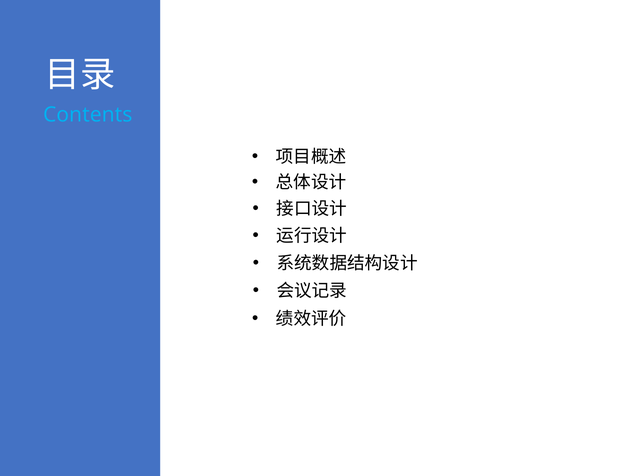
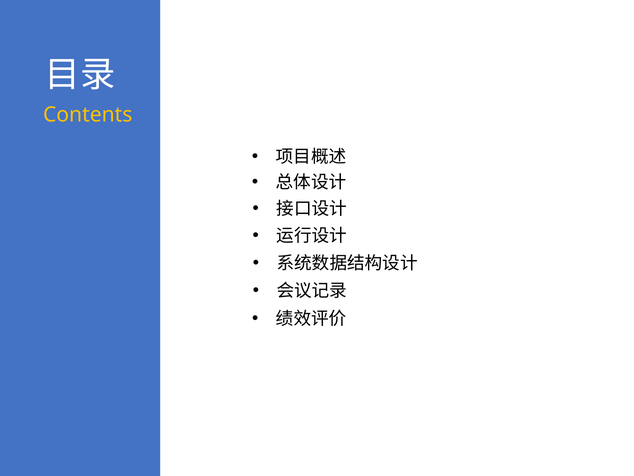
Contents colour: light blue -> yellow
